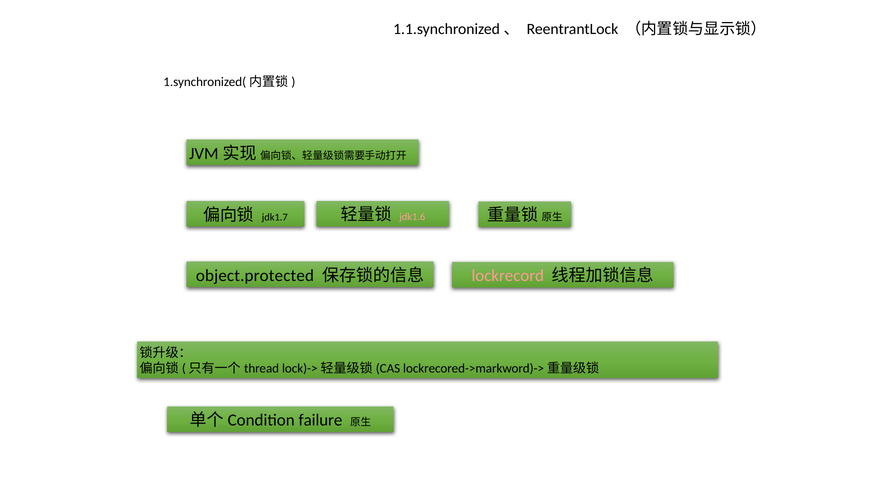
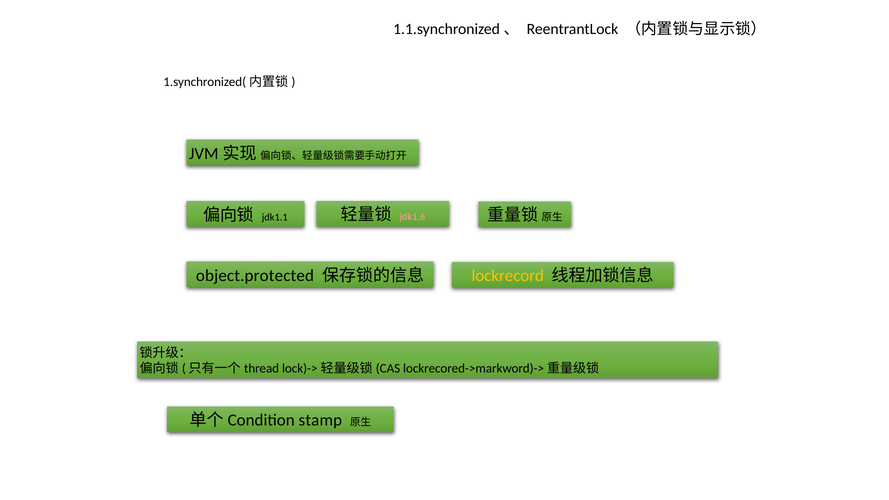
jdk1.7: jdk1.7 -> jdk1.1
lockrecord colour: pink -> yellow
failure: failure -> stamp
